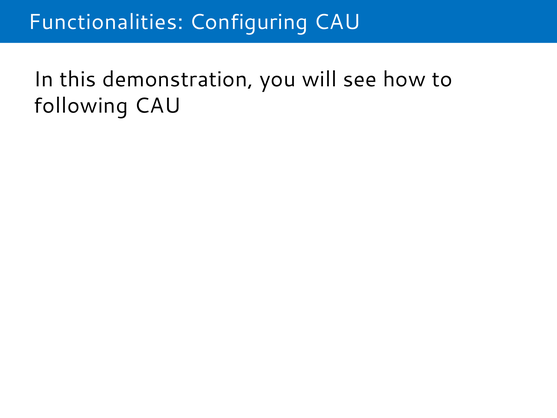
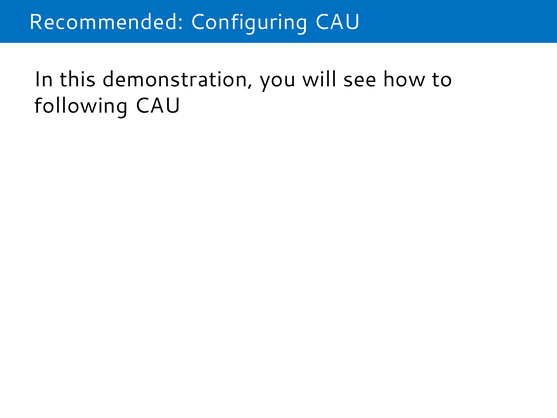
Functionalities: Functionalities -> Recommended
